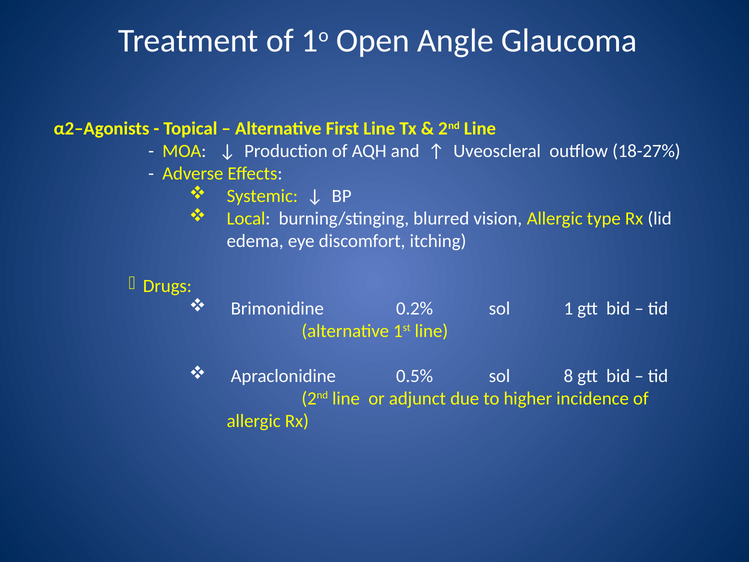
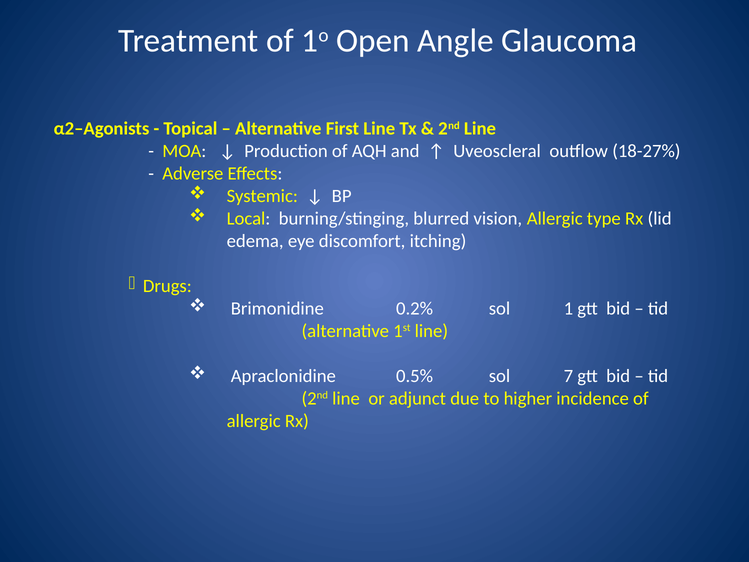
8: 8 -> 7
